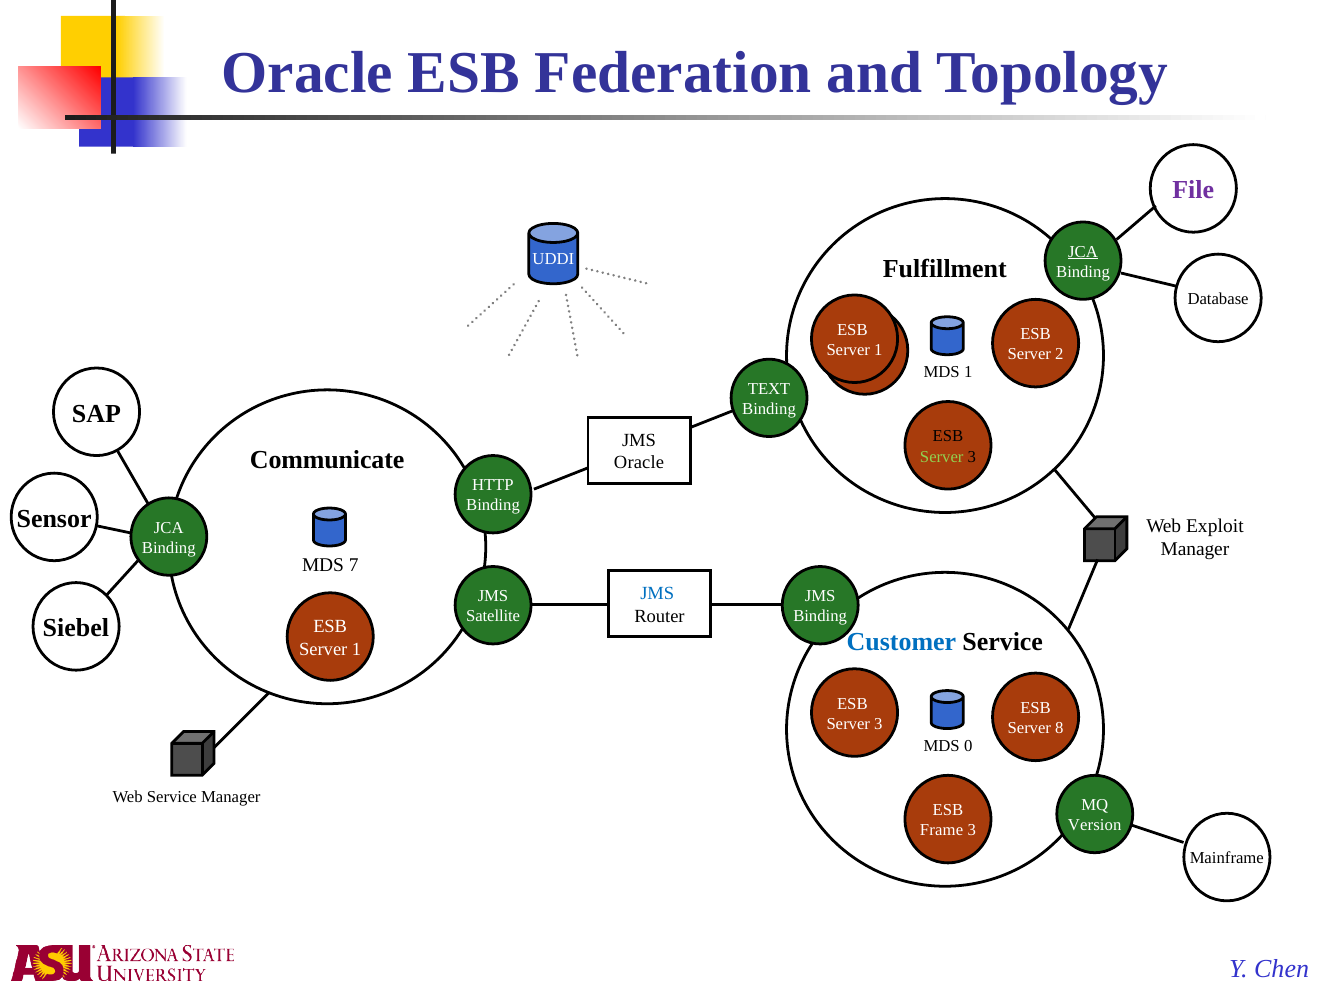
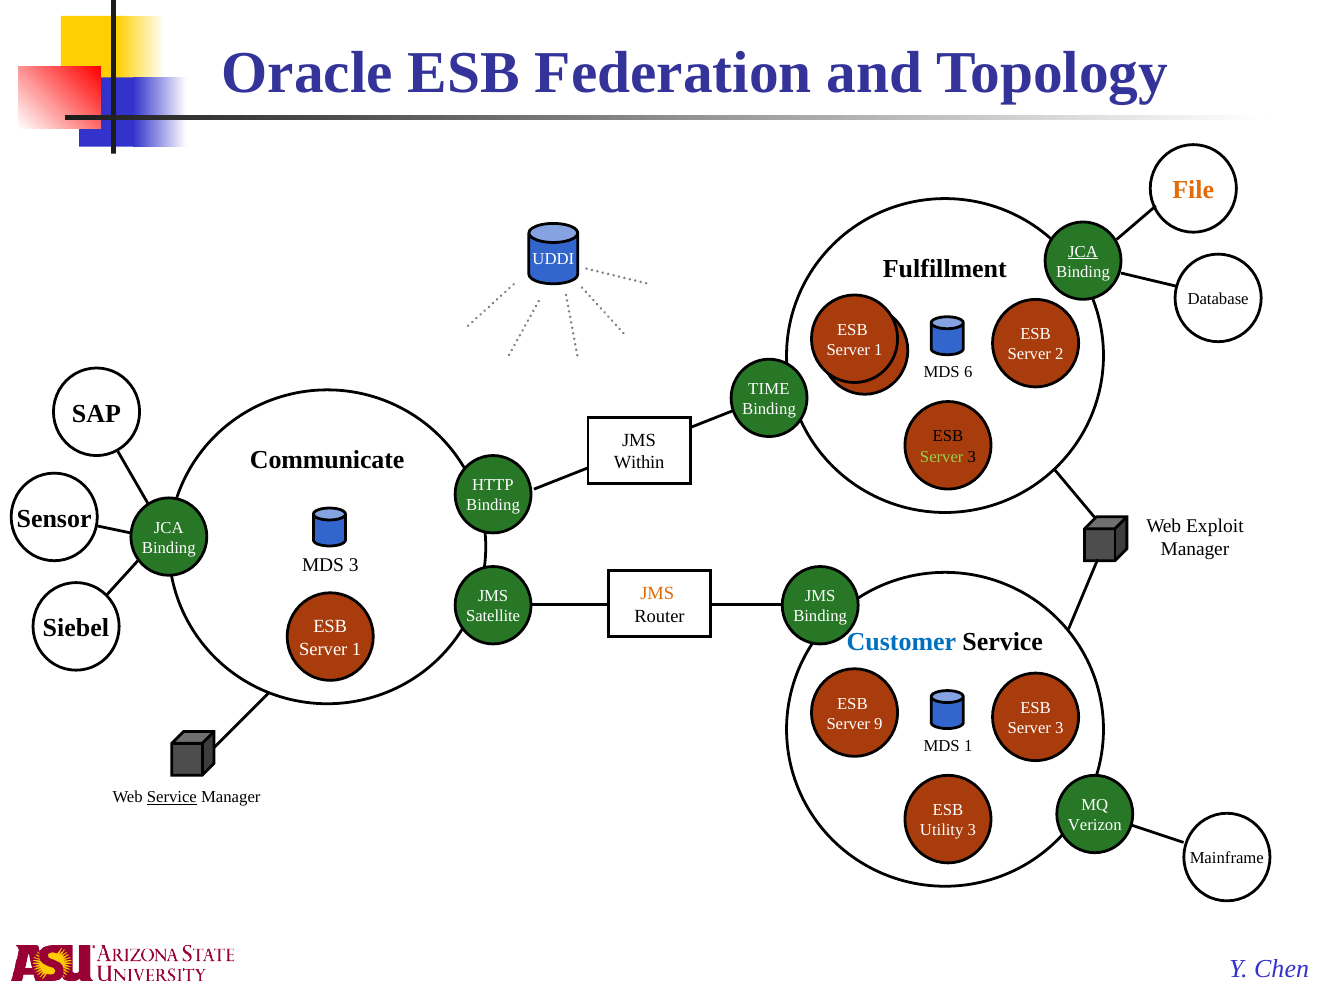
File colour: purple -> orange
MDS 1: 1 -> 6
TEXT: TEXT -> TIME
Oracle at (639, 463): Oracle -> Within
MDS 7: 7 -> 3
JMS at (657, 594) colour: blue -> orange
3 at (878, 724): 3 -> 9
8 at (1059, 728): 8 -> 3
MDS 0: 0 -> 1
Service at (172, 798) underline: none -> present
Version: Version -> Verizon
Frame: Frame -> Utility
